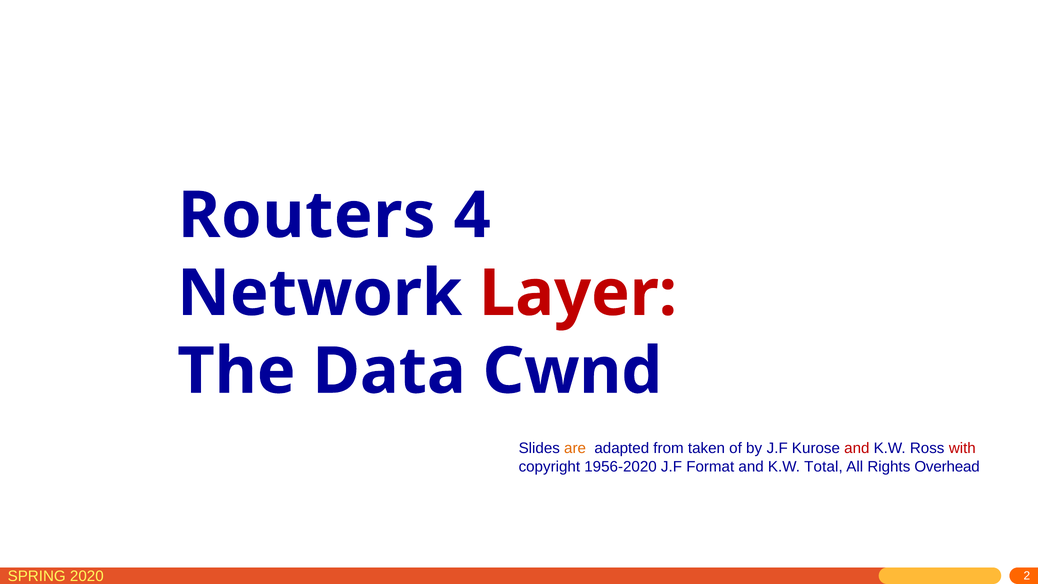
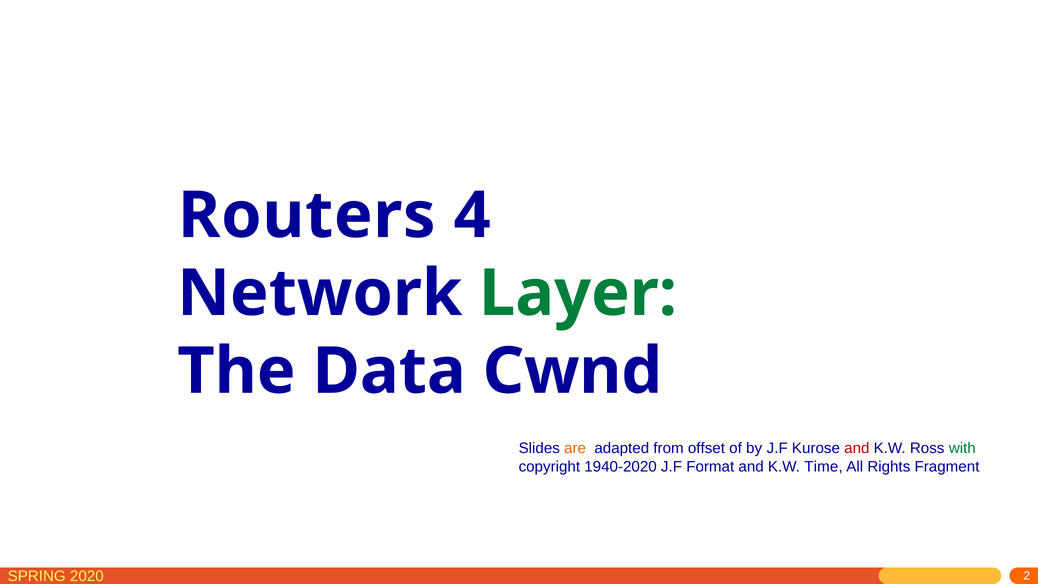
Layer colour: red -> green
taken: taken -> offset
with colour: red -> green
1956-2020: 1956-2020 -> 1940-2020
Total: Total -> Time
Overhead: Overhead -> Fragment
